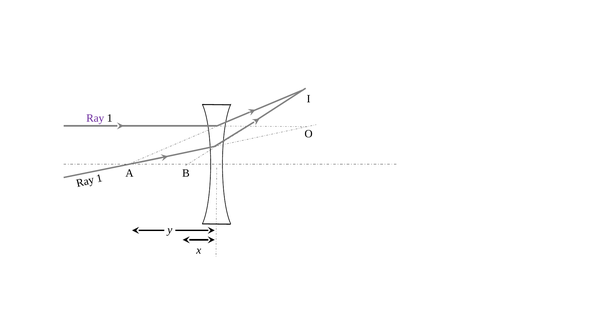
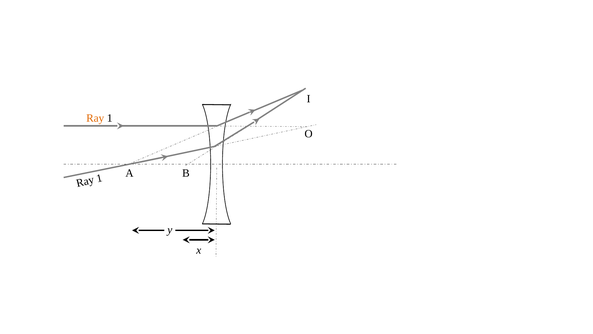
Ray colour: purple -> orange
